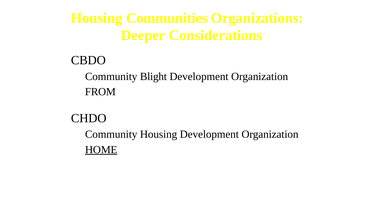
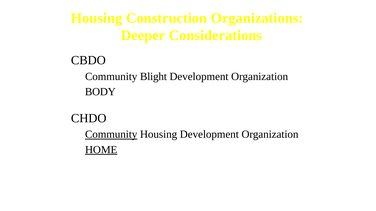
Communities: Communities -> Construction
FROM: FROM -> BODY
Community at (111, 135) underline: none -> present
